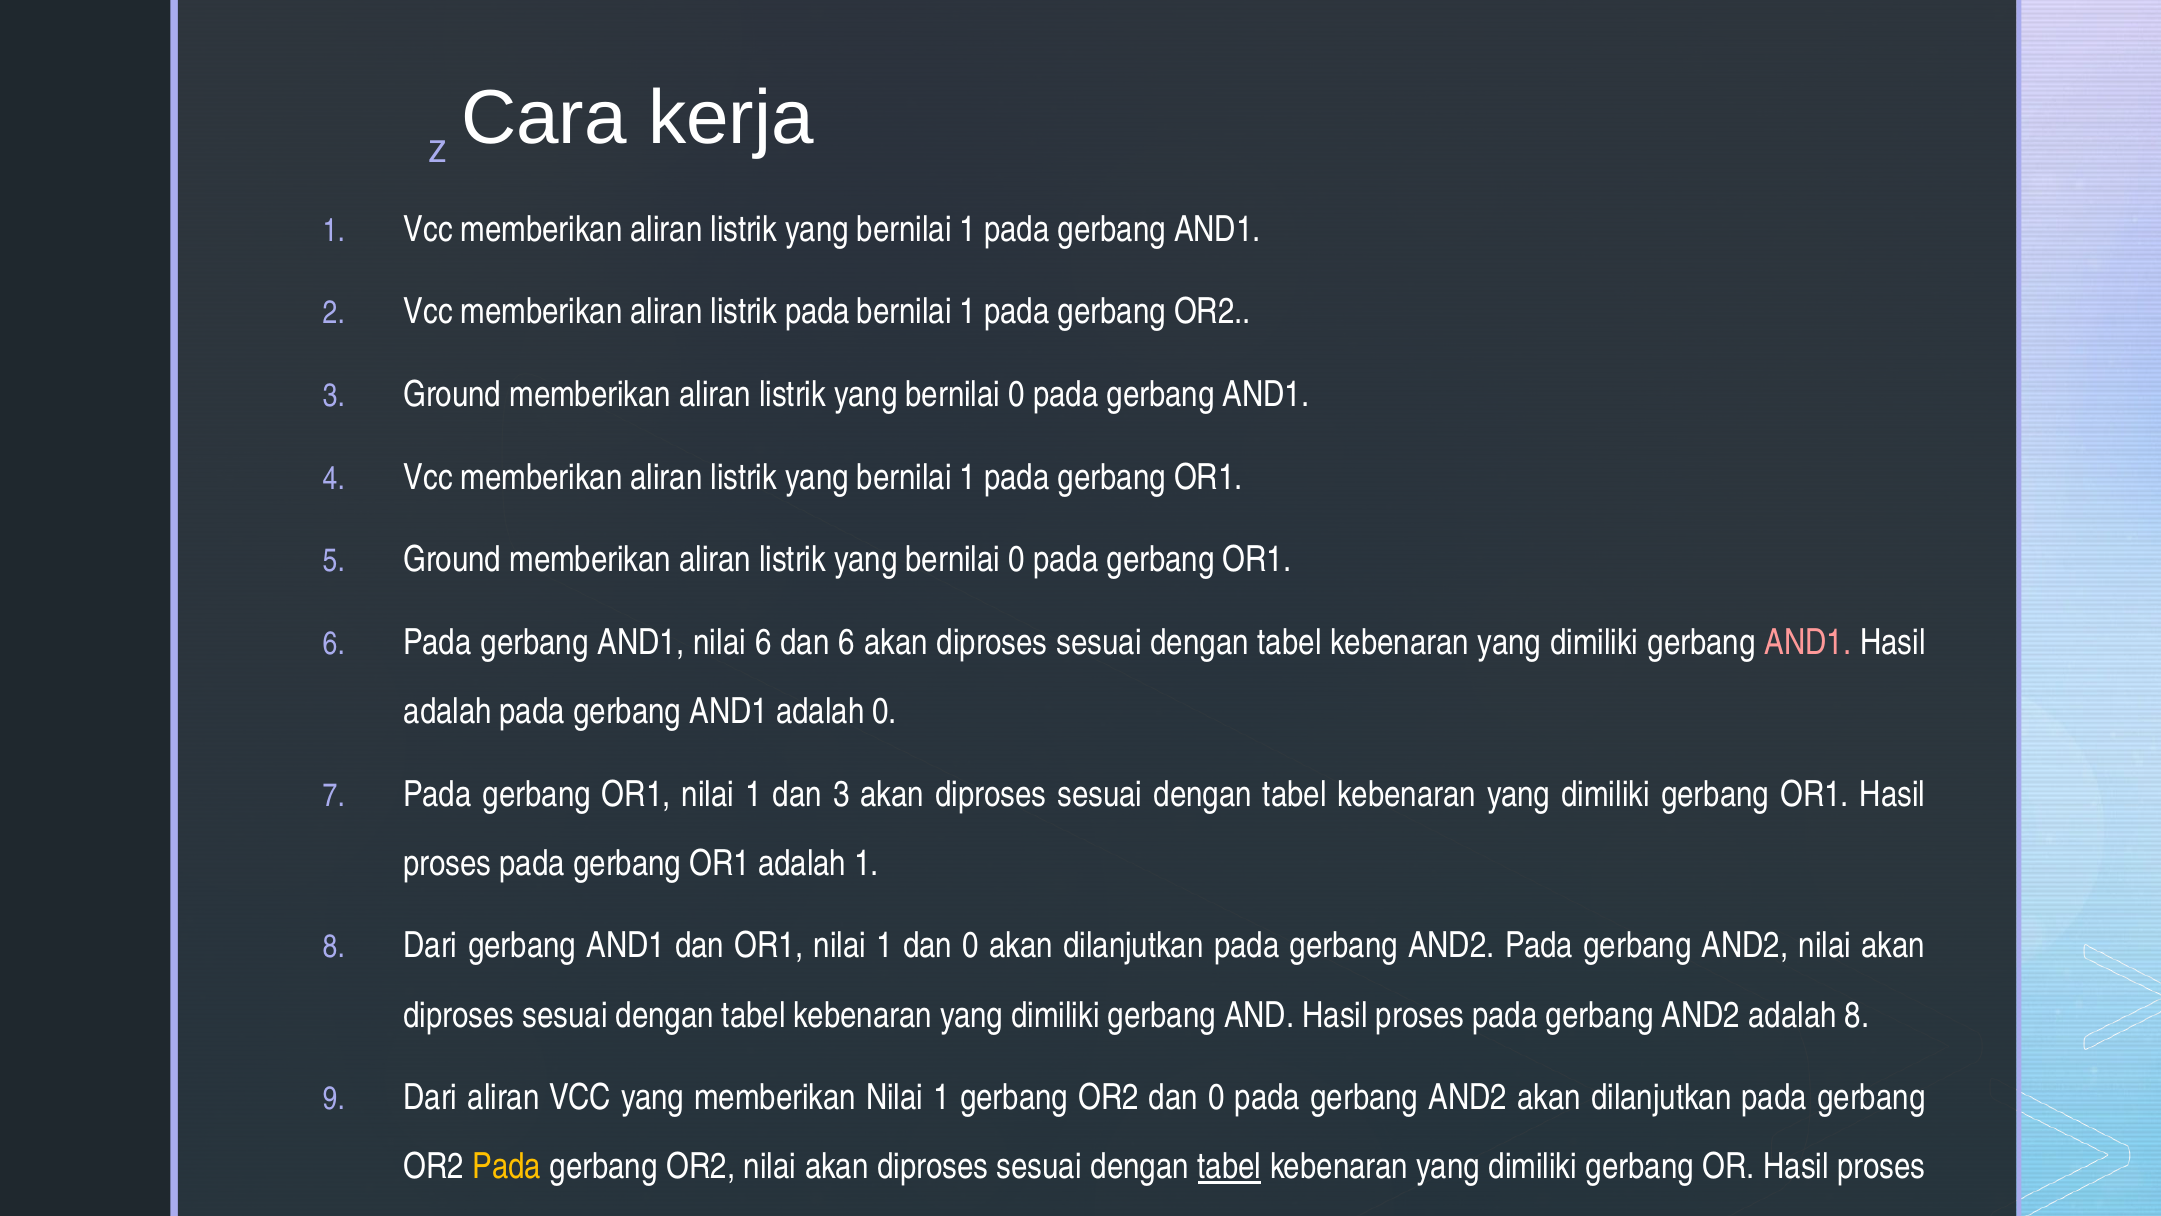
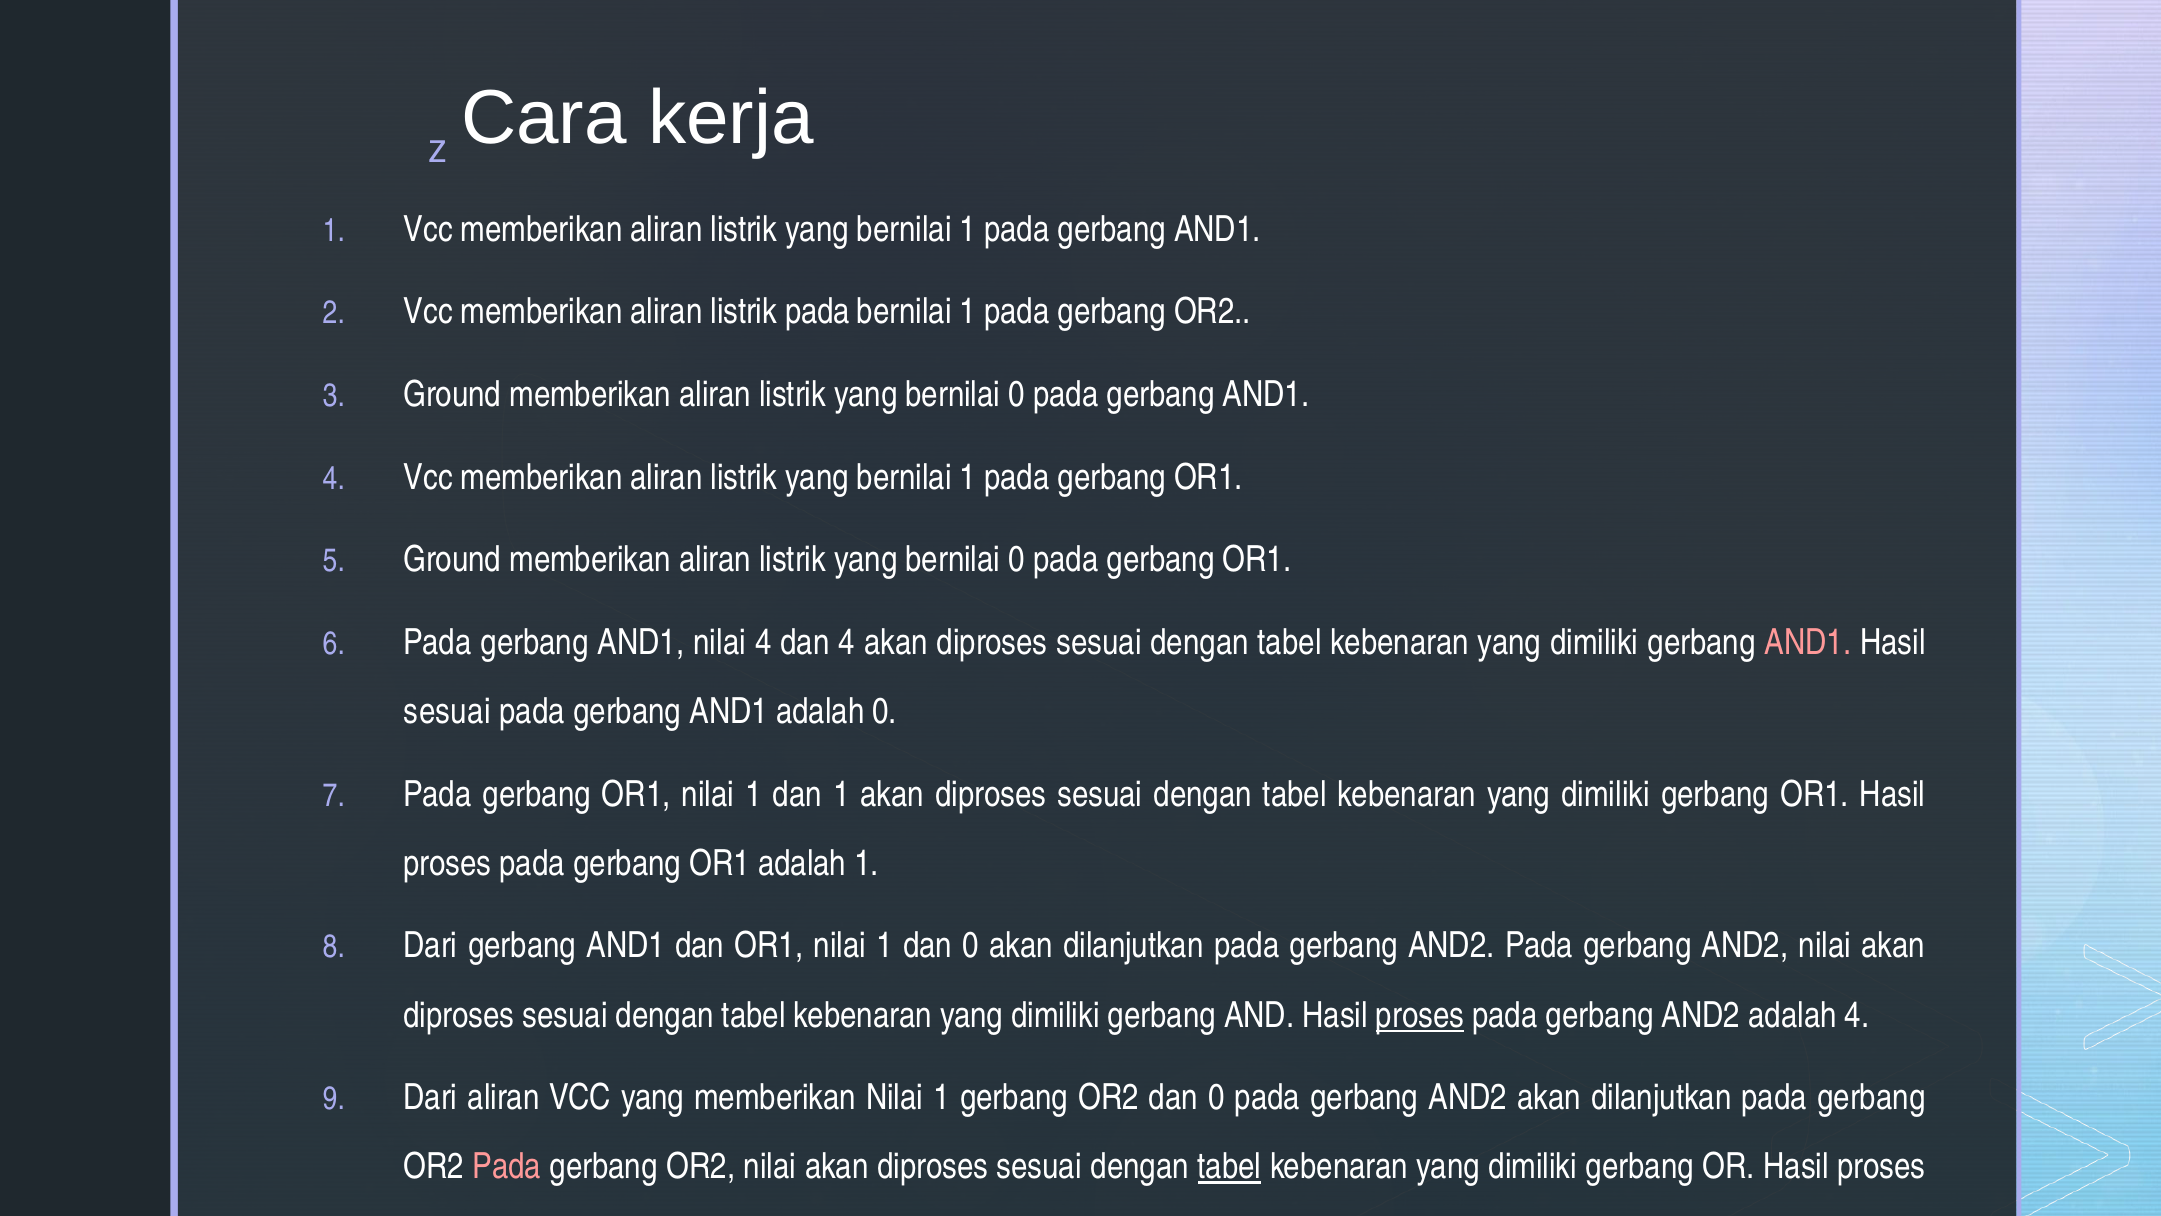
nilai 6: 6 -> 4
dan 6: 6 -> 4
adalah at (448, 711): adalah -> sesuai
dan 3: 3 -> 1
proses at (1420, 1015) underline: none -> present
adalah 8: 8 -> 4
Pada at (507, 1167) colour: yellow -> pink
